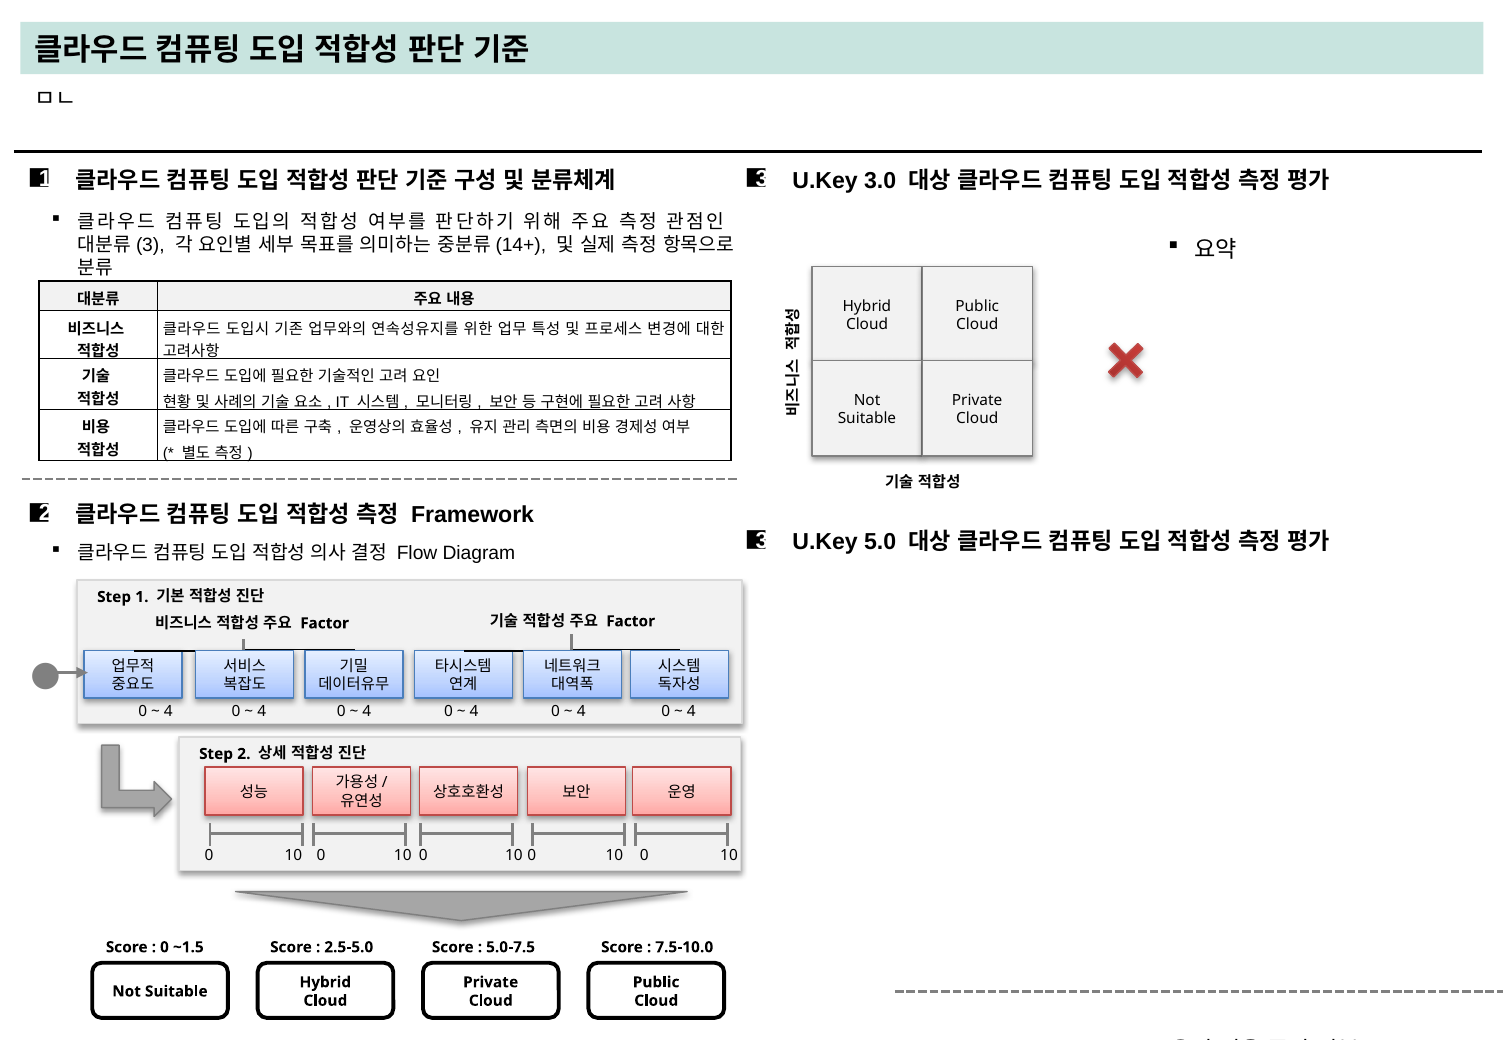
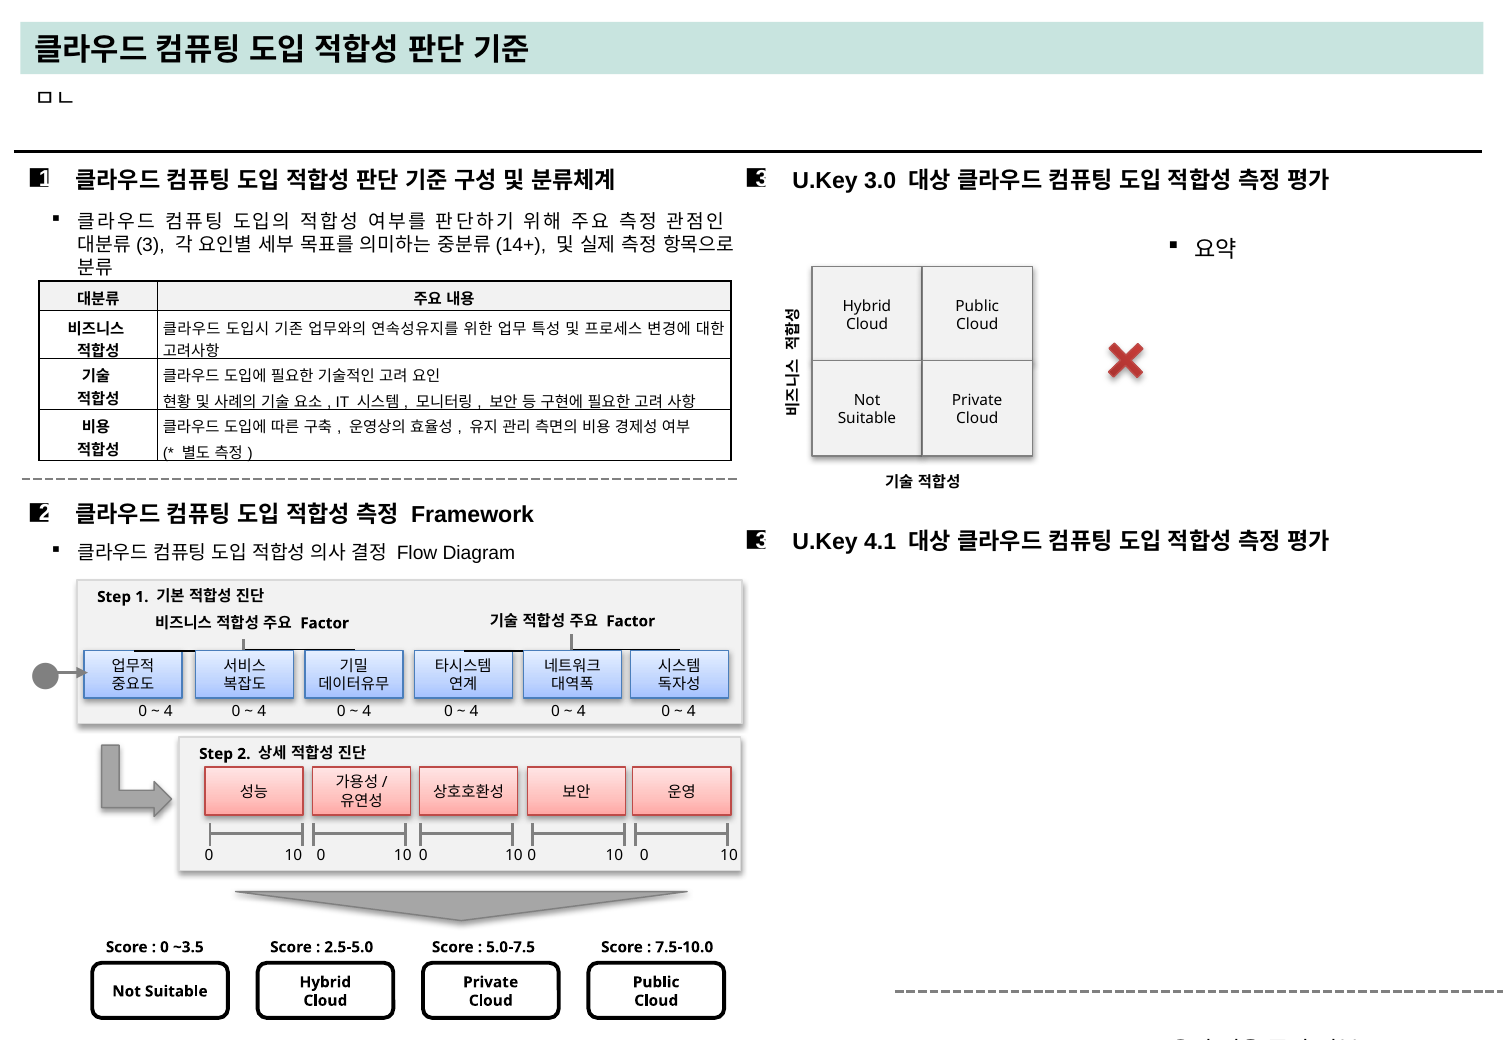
5.0: 5.0 -> 4.1
~1.5: ~1.5 -> ~3.5
